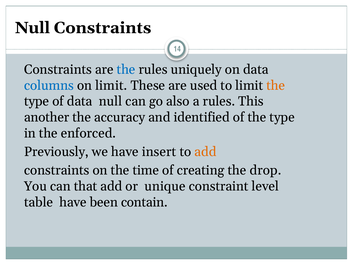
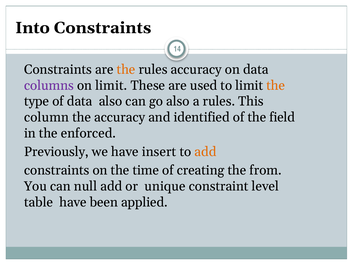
Null at (33, 28): Null -> Into
the at (126, 69) colour: blue -> orange
rules uniquely: uniquely -> accuracy
columns colour: blue -> purple
data null: null -> also
another: another -> column
of the type: type -> field
drop: drop -> from
that: that -> null
contain: contain -> applied
